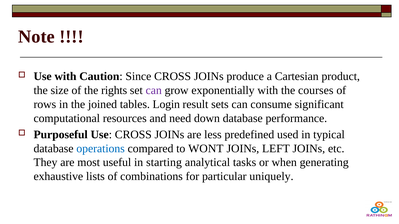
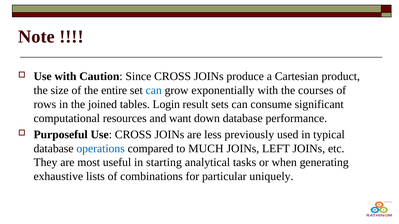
rights: rights -> entire
can at (154, 91) colour: purple -> blue
need: need -> want
predefined: predefined -> previously
WONT: WONT -> MUCH
